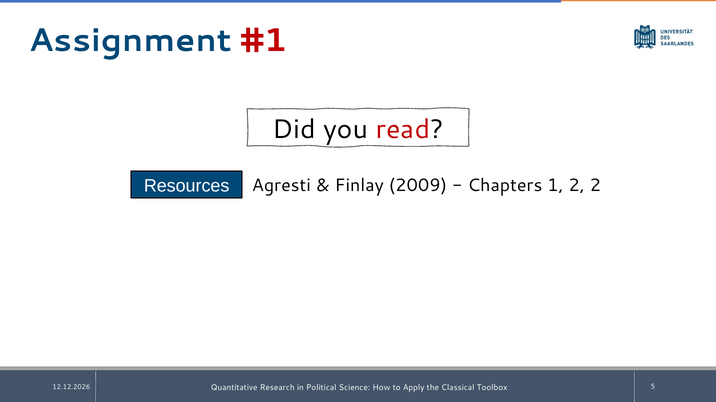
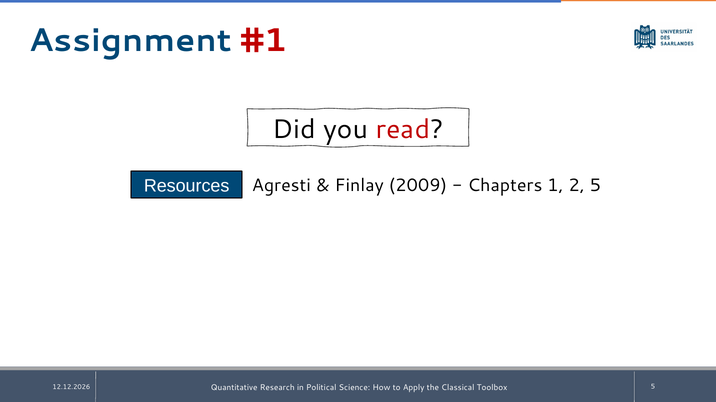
2 2: 2 -> 5
